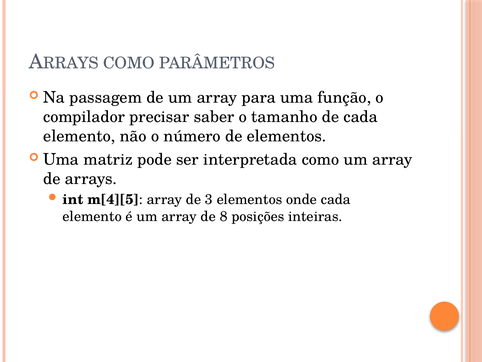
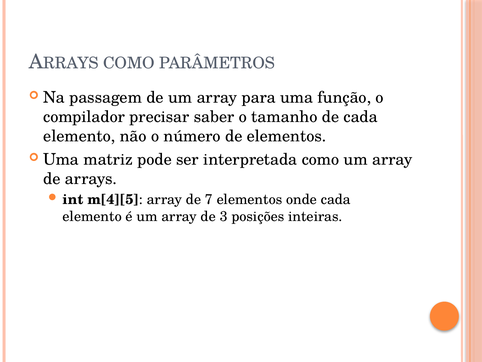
3: 3 -> 7
8: 8 -> 3
